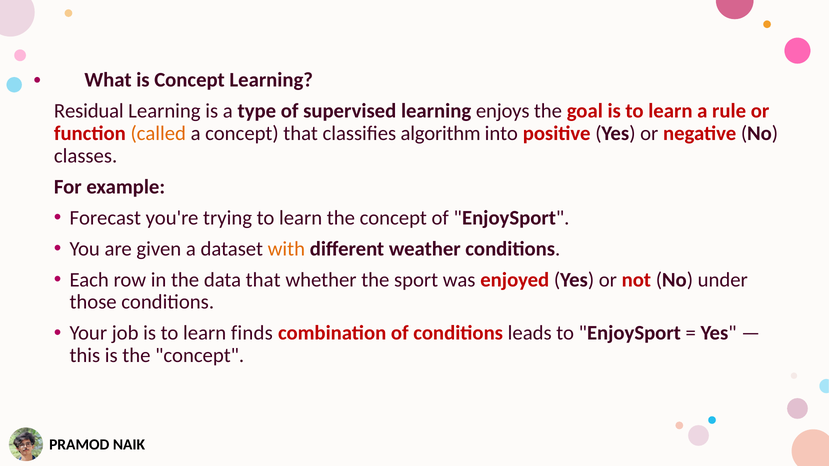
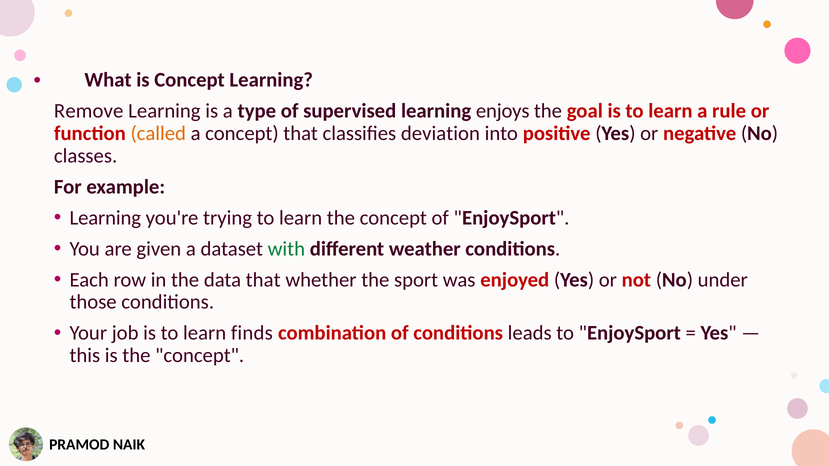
Residual: Residual -> Remove
algorithm: algorithm -> deviation
Forecast at (105, 218): Forecast -> Learning
with colour: orange -> green
